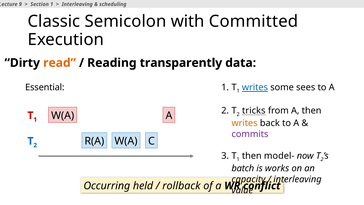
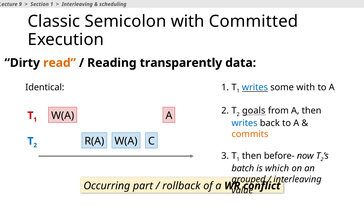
Essential: Essential -> Identical
some sees: sees -> with
tricks: tricks -> goals
writes at (245, 123) colour: orange -> blue
commits colour: purple -> orange
model-: model- -> before-
works: works -> which
capacity: capacity -> grouped
held: held -> part
